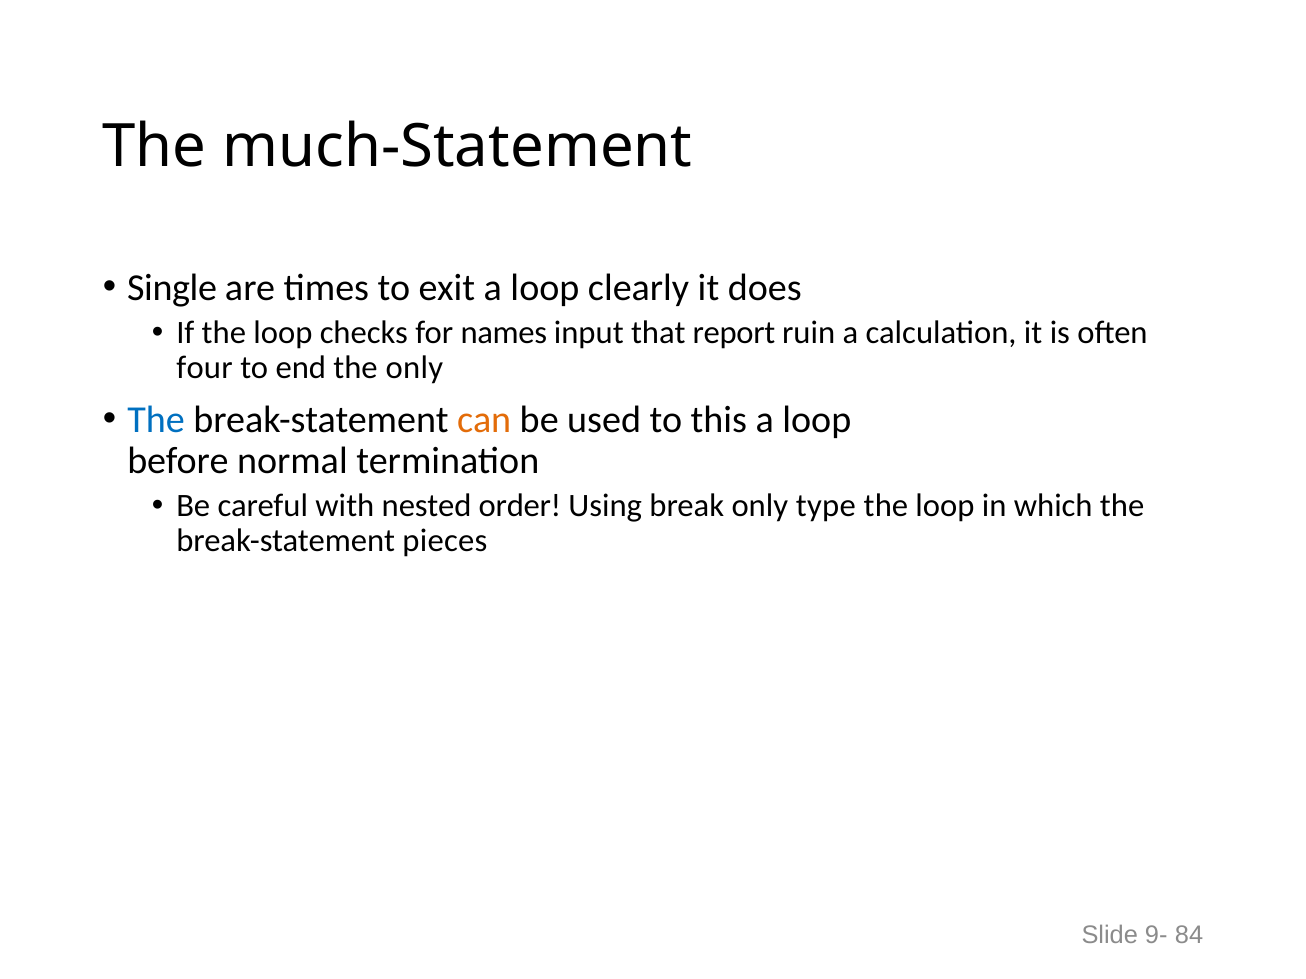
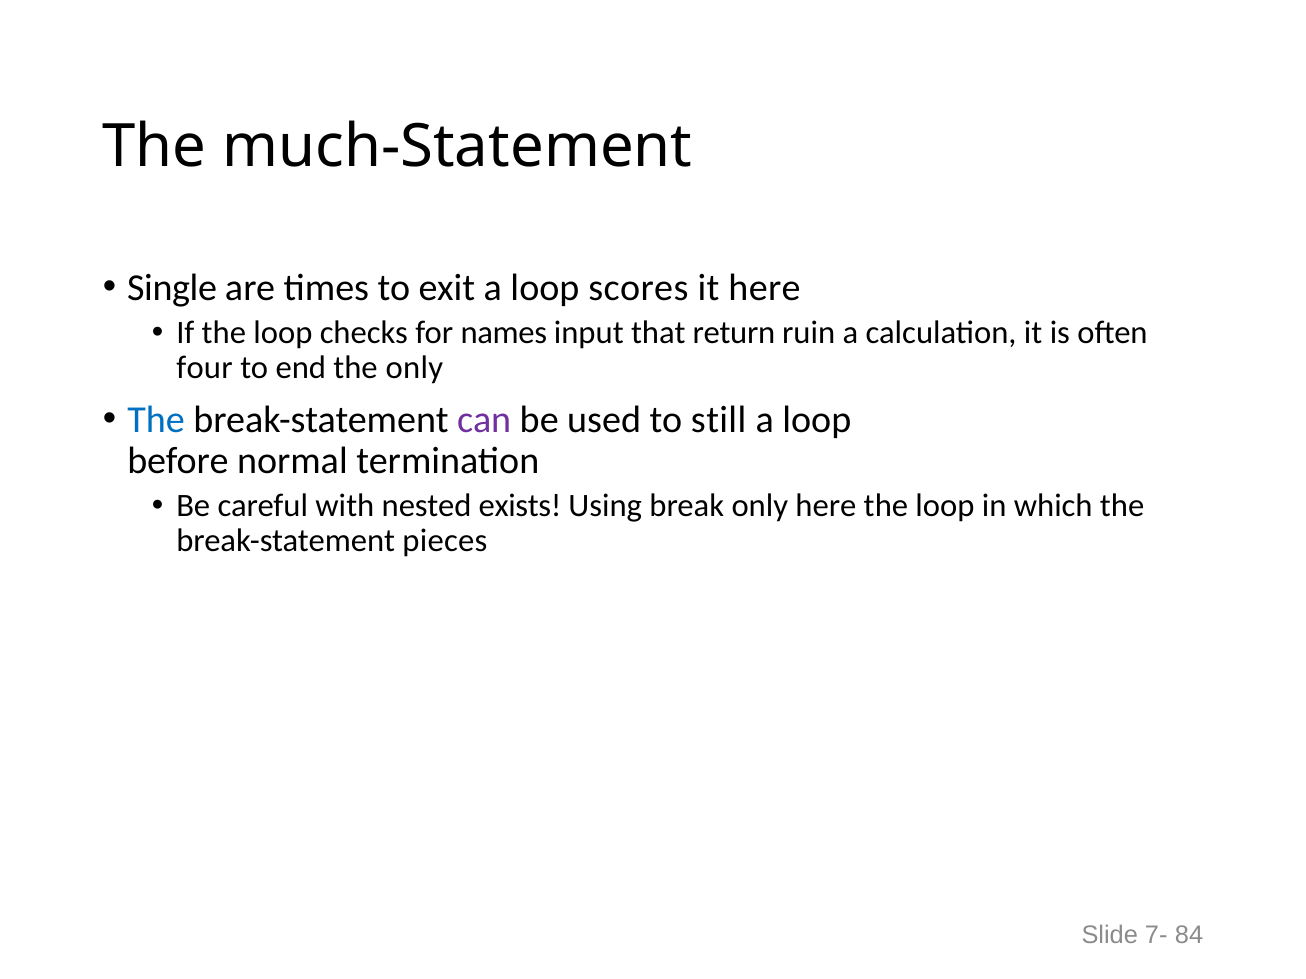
clearly: clearly -> scores
it does: does -> here
report: report -> return
can colour: orange -> purple
this: this -> still
order: order -> exists
only type: type -> here
9-: 9- -> 7-
